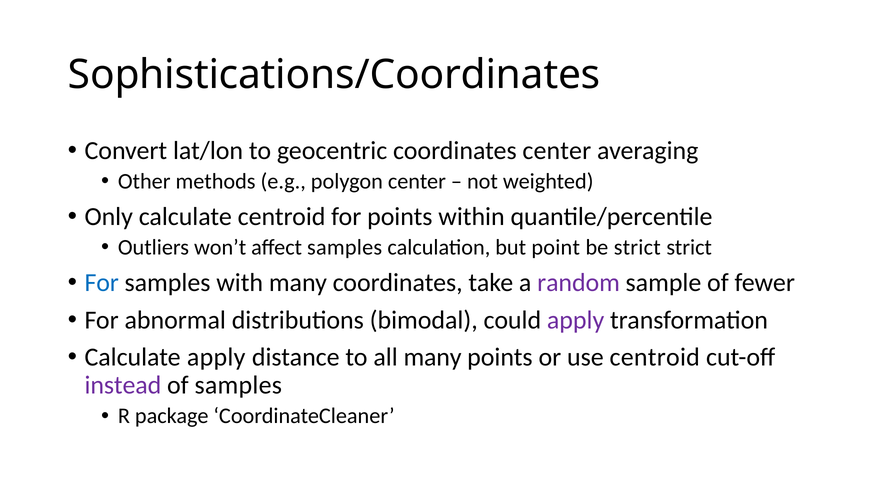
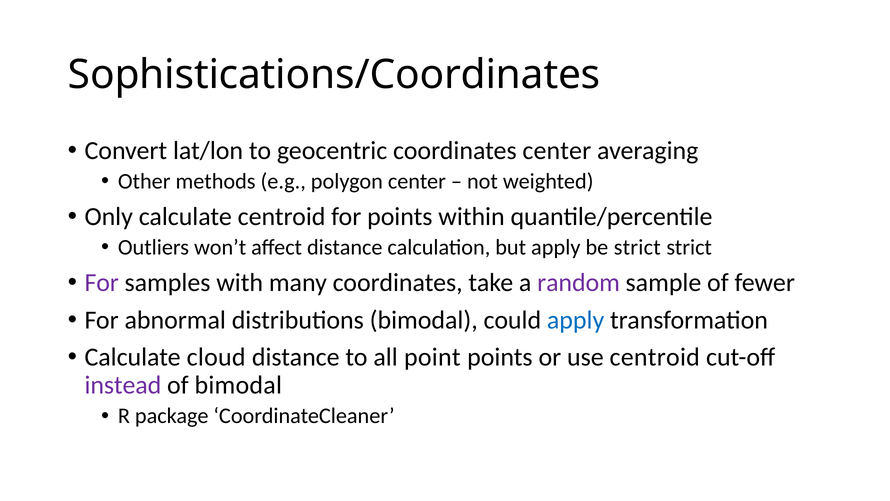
affect samples: samples -> distance
but point: point -> apply
For at (102, 282) colour: blue -> purple
apply at (576, 320) colour: purple -> blue
Calculate apply: apply -> cloud
all many: many -> point
of samples: samples -> bimodal
